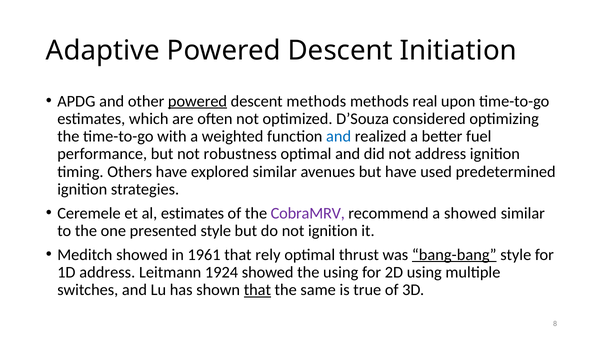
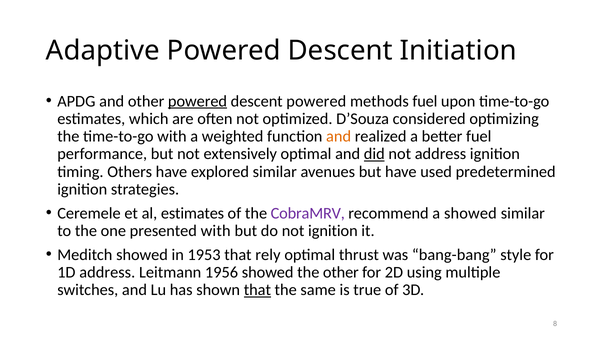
descent methods: methods -> powered
methods real: real -> fuel
and at (339, 137) colour: blue -> orange
robustness: robustness -> extensively
did underline: none -> present
presented style: style -> with
1961: 1961 -> 1953
bang-bang underline: present -> none
1924: 1924 -> 1956
the using: using -> other
